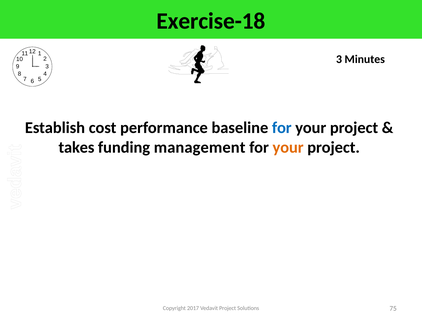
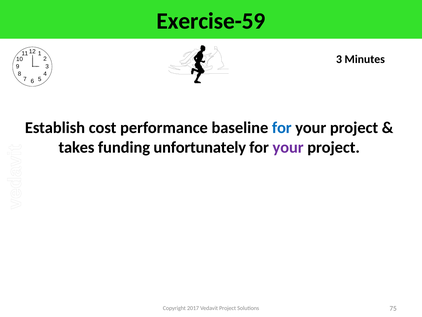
Exercise-18: Exercise-18 -> Exercise-59
management: management -> unfortunately
your at (288, 147) colour: orange -> purple
